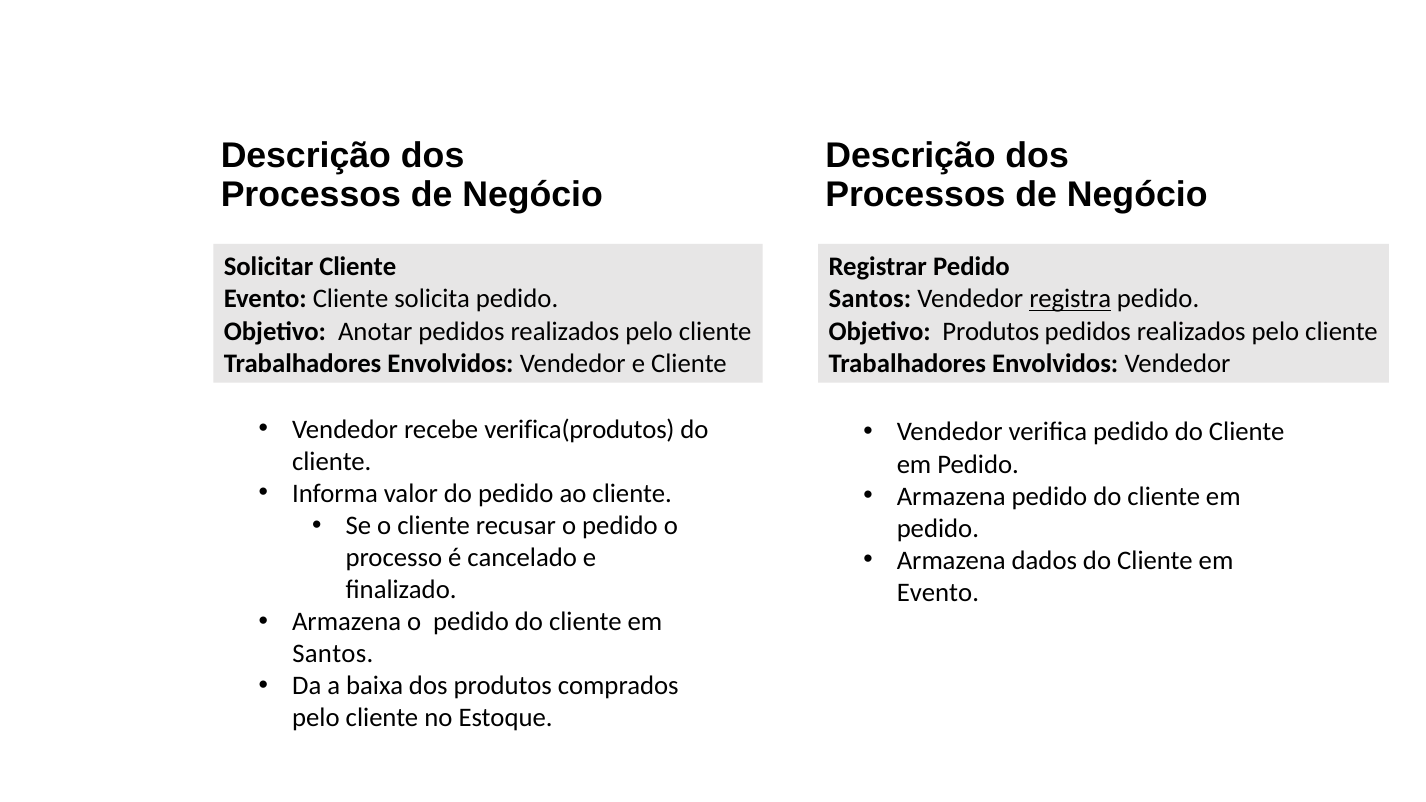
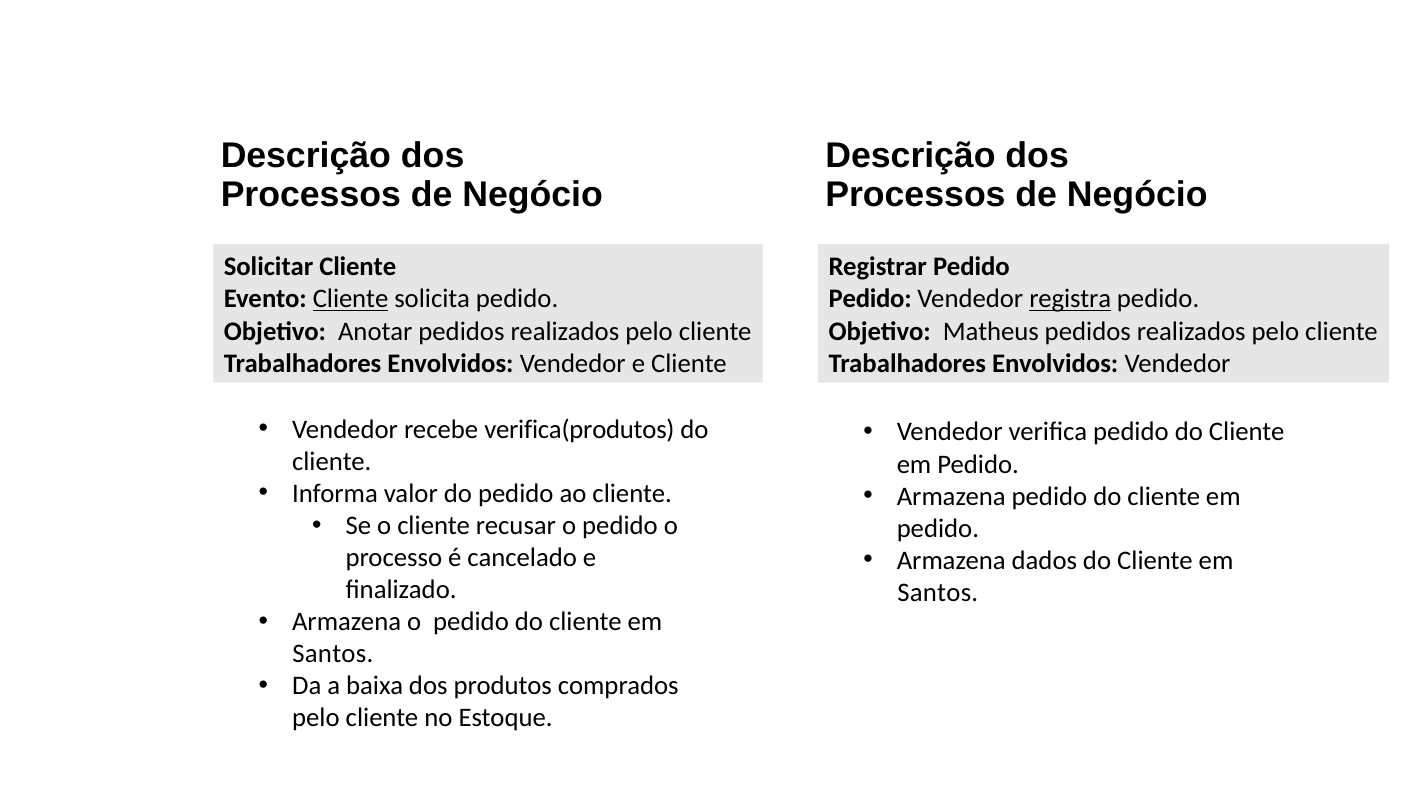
Cliente at (351, 299) underline: none -> present
Santos at (870, 299): Santos -> Pedido
Objetivo Produtos: Produtos -> Matheus
Evento at (938, 593): Evento -> Santos
